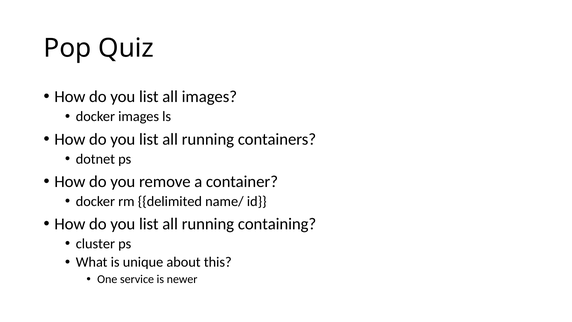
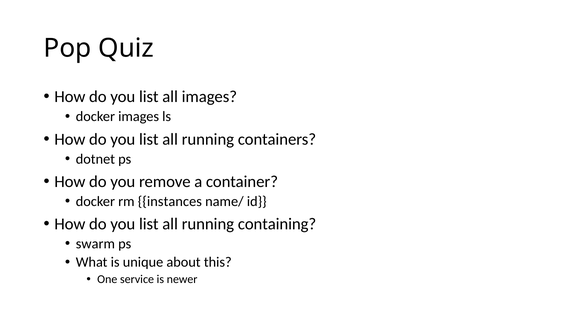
delimited: delimited -> instances
cluster: cluster -> swarm
